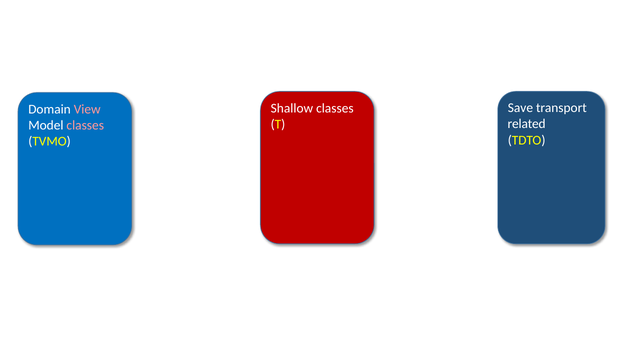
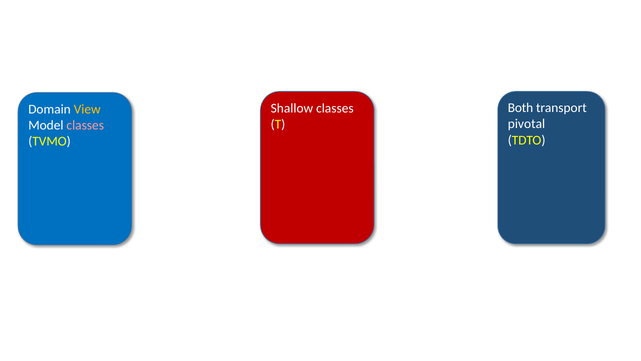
Save: Save -> Both
View colour: pink -> yellow
related: related -> pivotal
